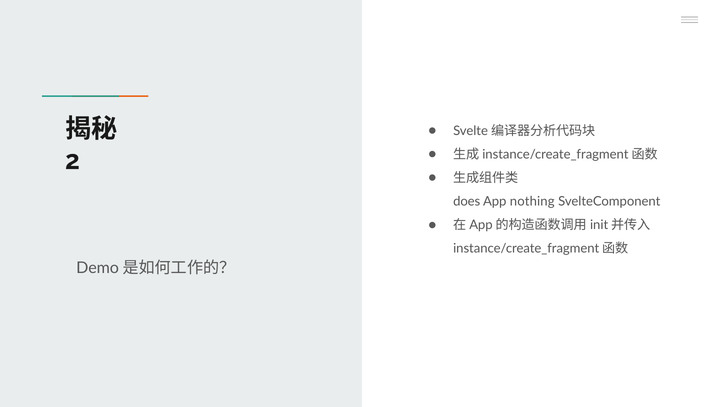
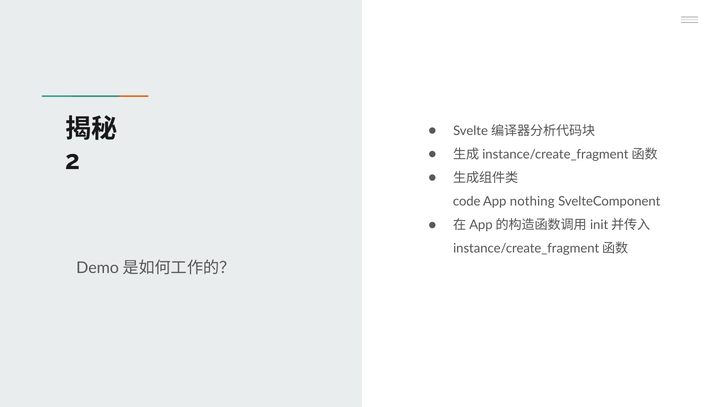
does: does -> code
